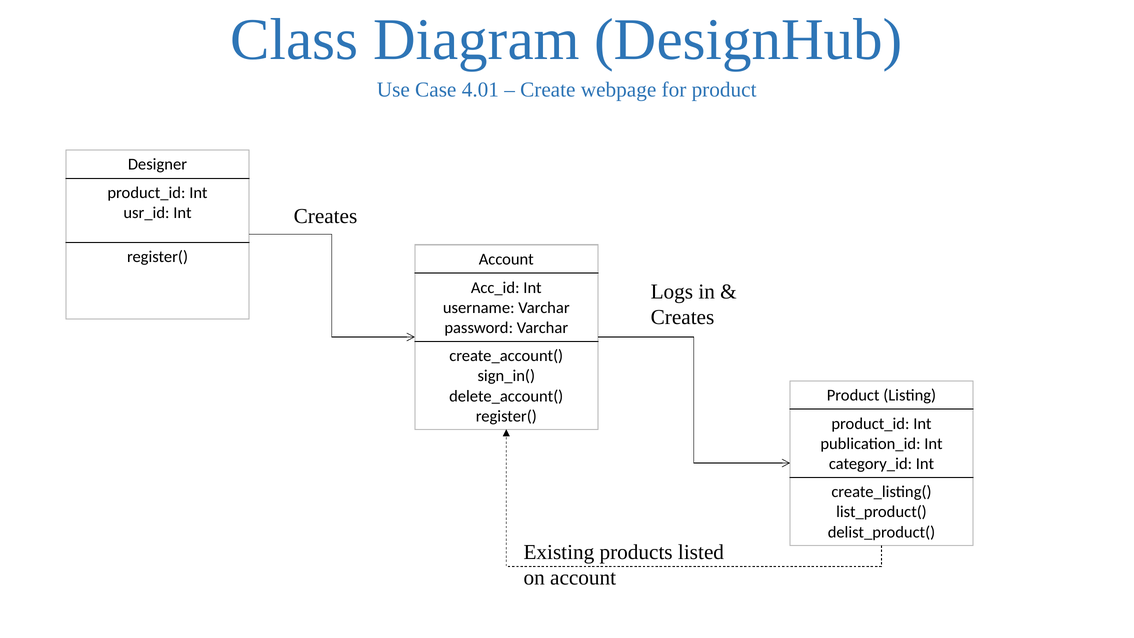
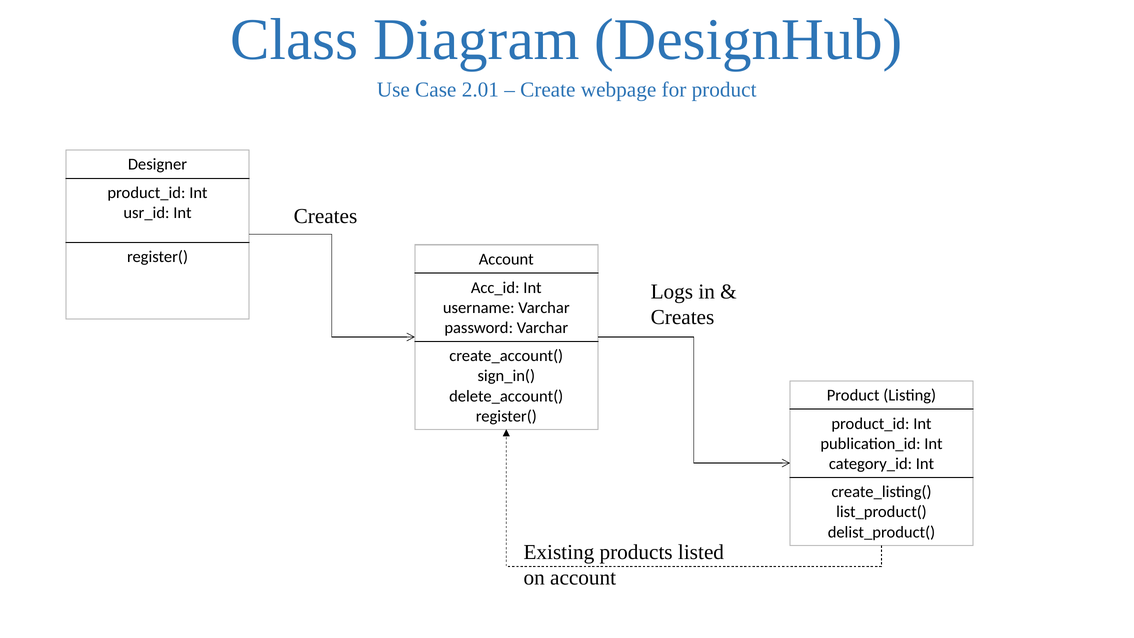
4.01: 4.01 -> 2.01
